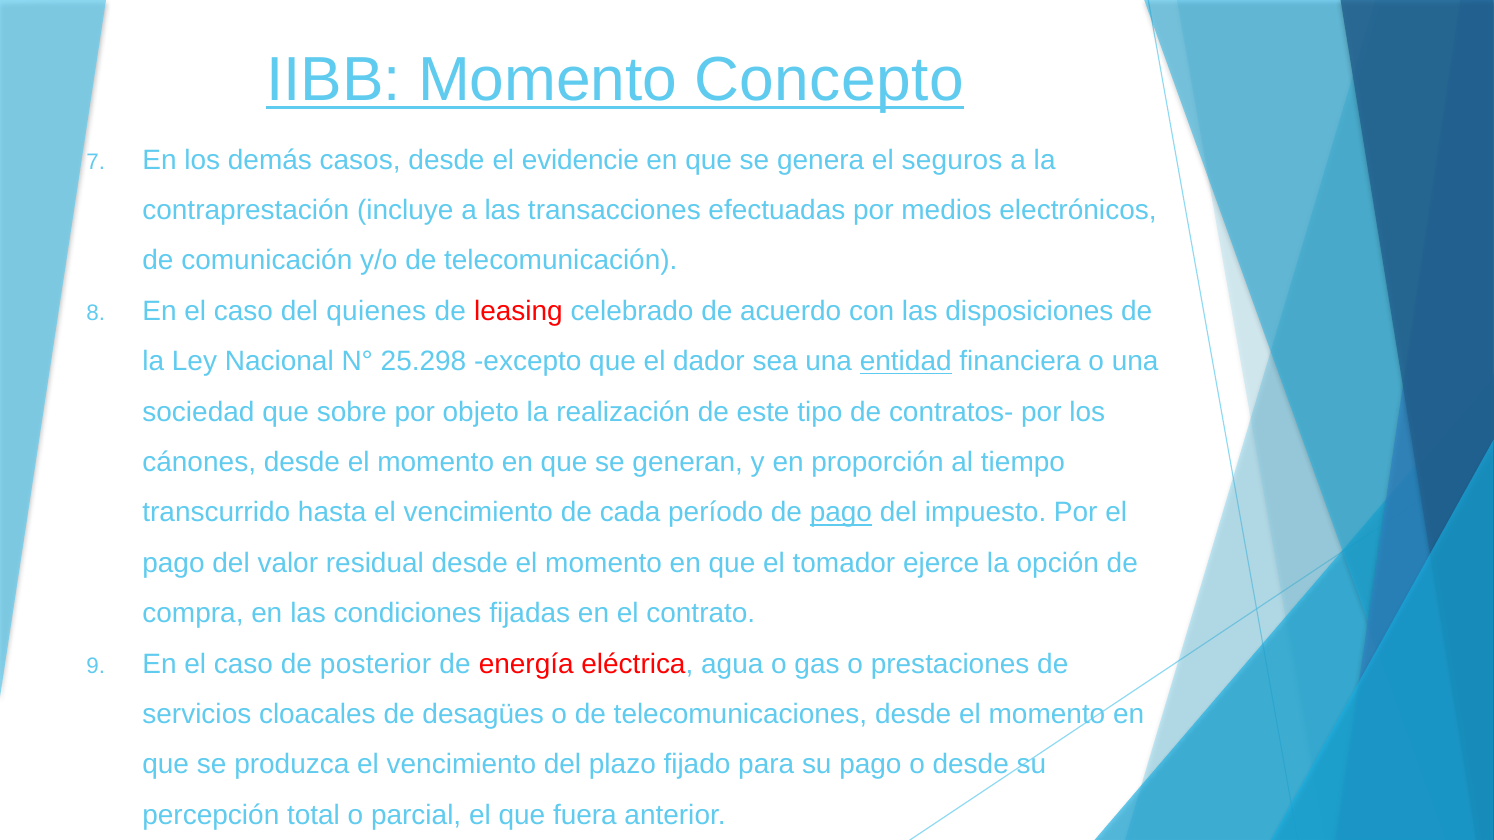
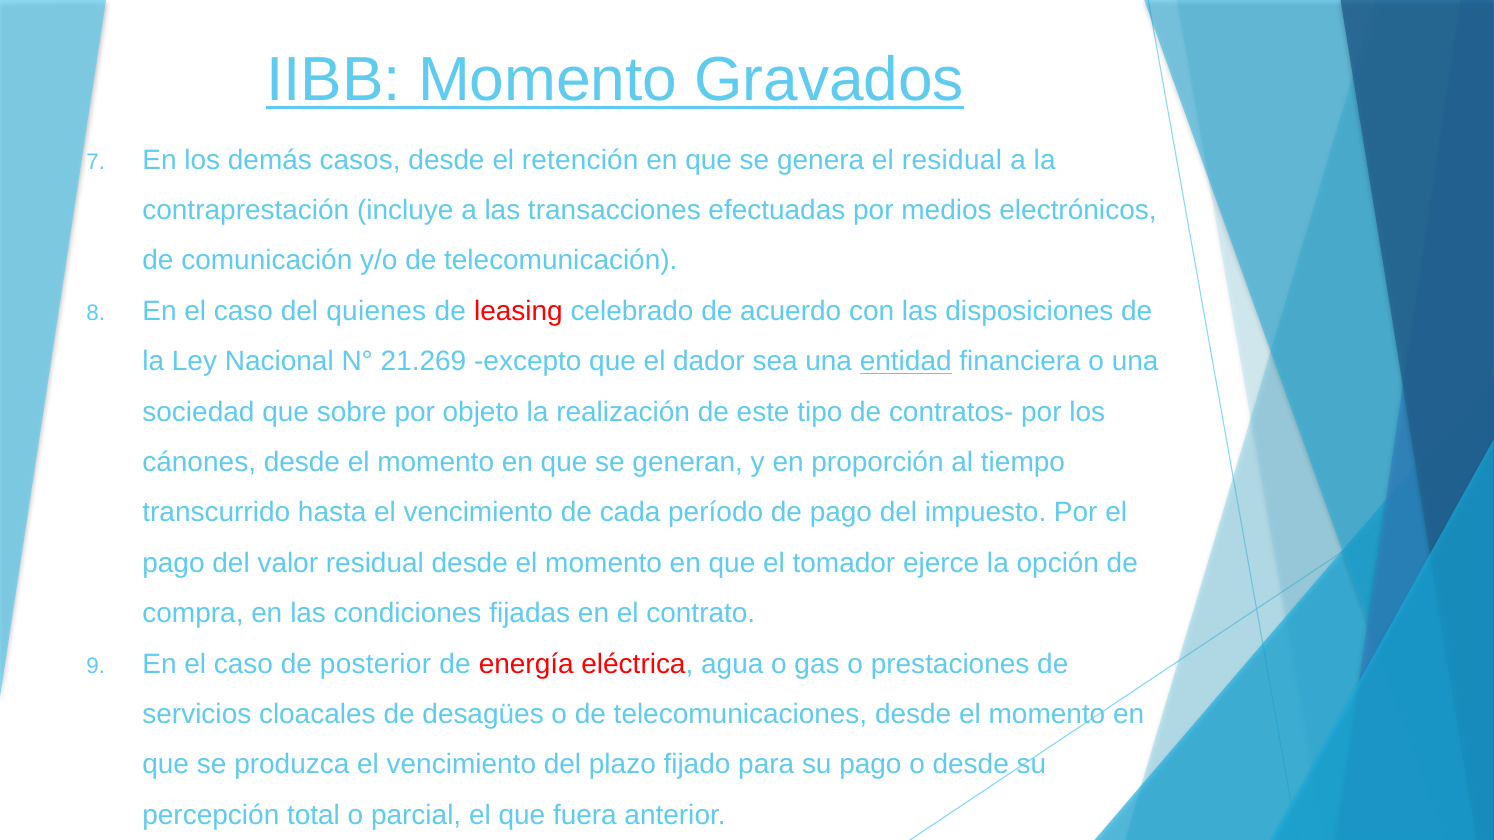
Concepto: Concepto -> Gravados
evidencie: evidencie -> retención
el seguros: seguros -> residual
25.298: 25.298 -> 21.269
pago at (841, 513) underline: present -> none
